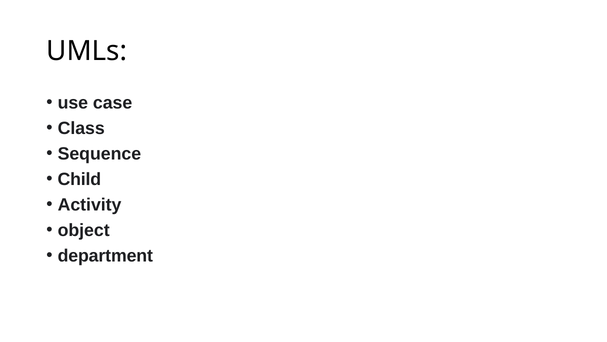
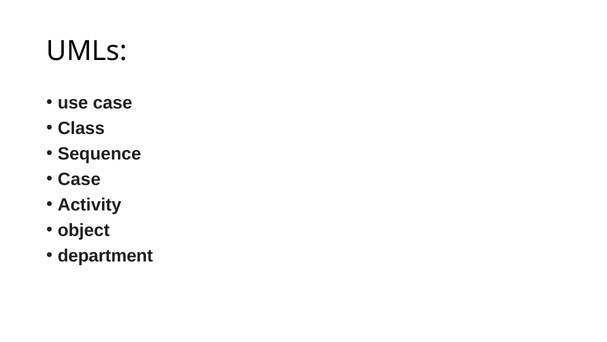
Child at (79, 179): Child -> Case
